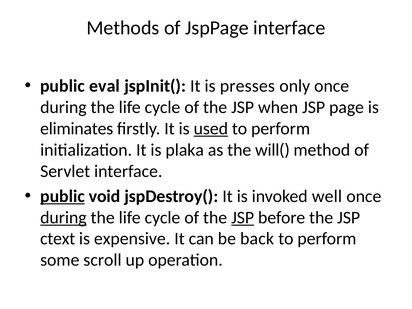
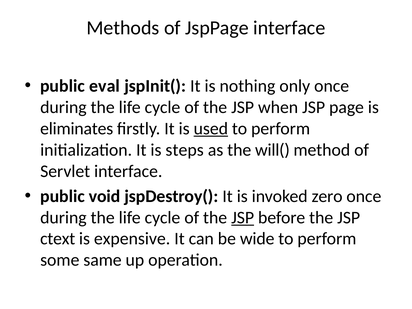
presses: presses -> nothing
plaka: plaka -> steps
public at (62, 196) underline: present -> none
well: well -> zero
during at (63, 218) underline: present -> none
back: back -> wide
scroll: scroll -> same
